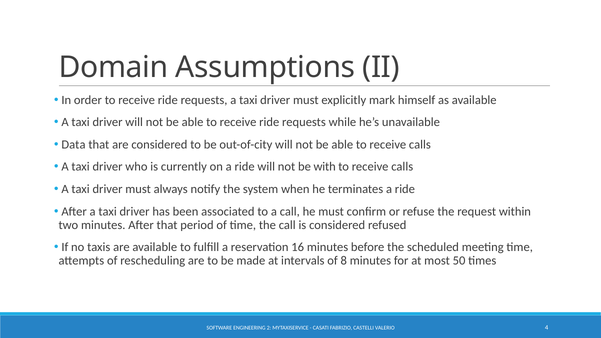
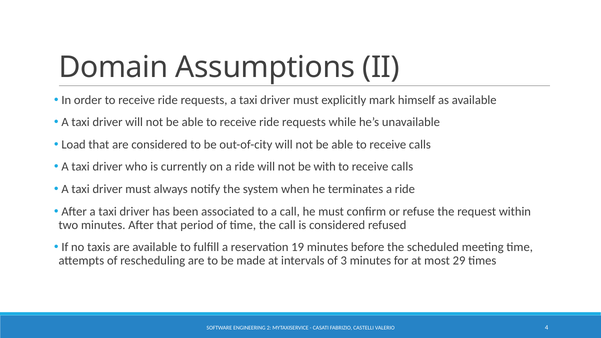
Data: Data -> Load
16: 16 -> 19
8: 8 -> 3
50: 50 -> 29
